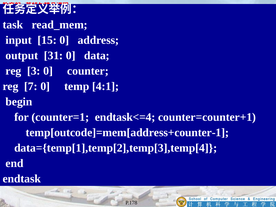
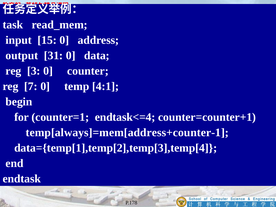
temp[outcode]=mem[address+counter-1: temp[outcode]=mem[address+counter-1 -> temp[always]=mem[address+counter-1
